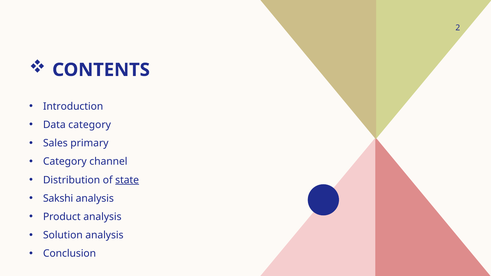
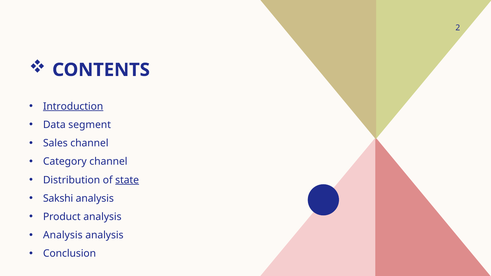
Introduction underline: none -> present
Data category: category -> segment
Sales primary: primary -> channel
Solution at (63, 235): Solution -> Analysis
